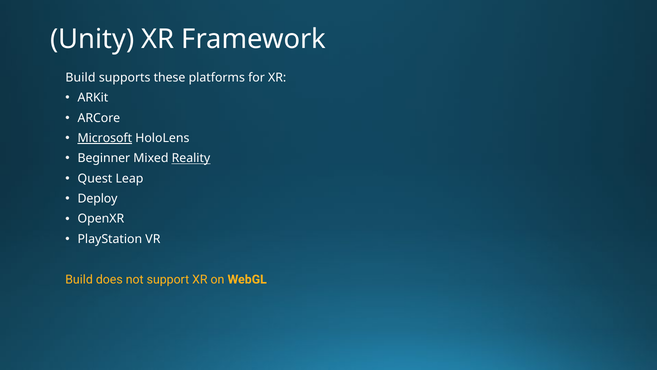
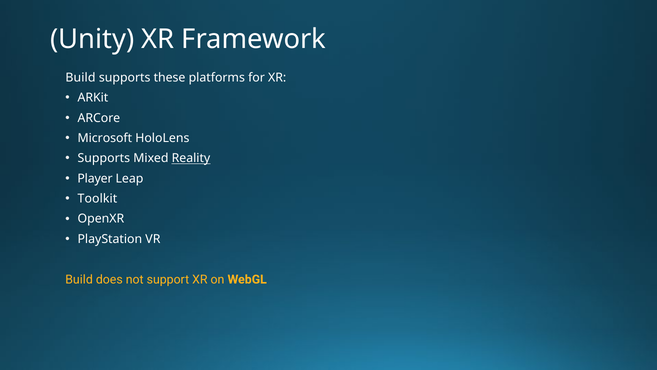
Microsoft underline: present -> none
Beginner at (104, 158): Beginner -> Supports
Quest: Quest -> Player
Deploy: Deploy -> Toolkit
